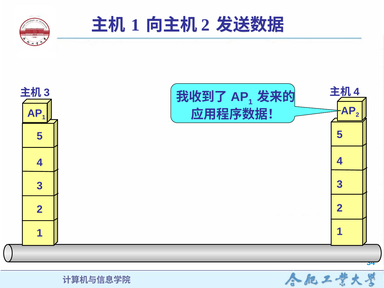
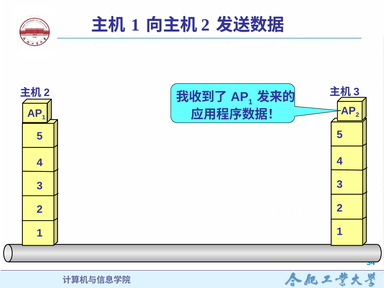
4 at (357, 92): 4 -> 3
3 at (47, 93): 3 -> 2
